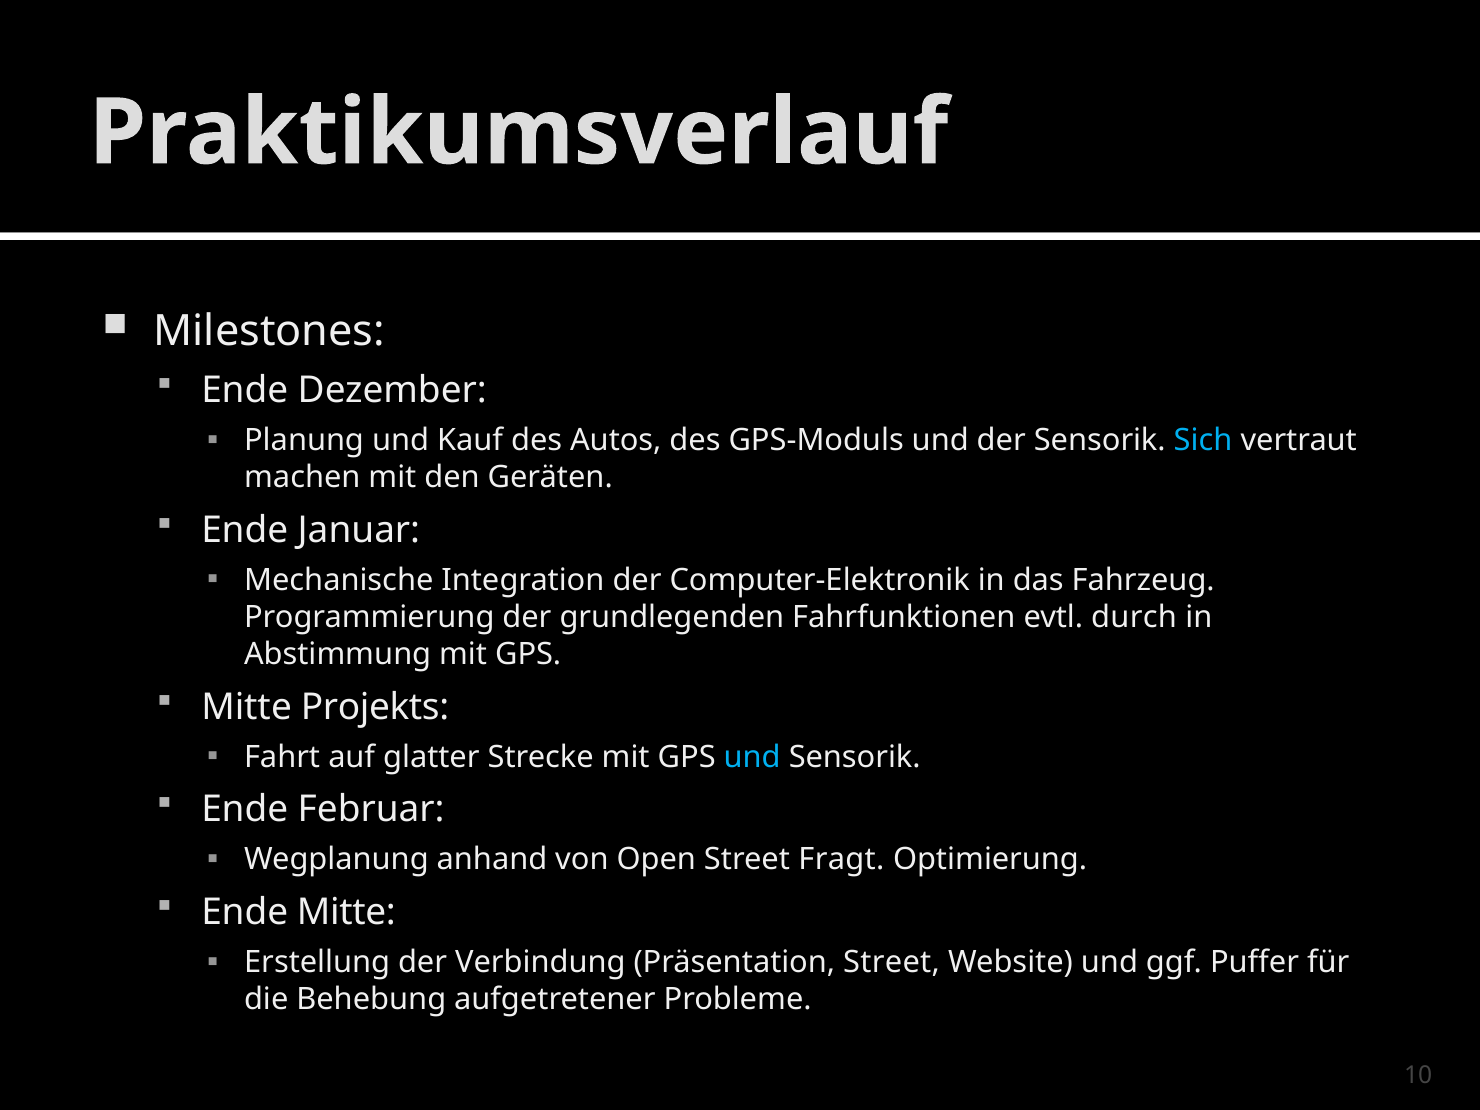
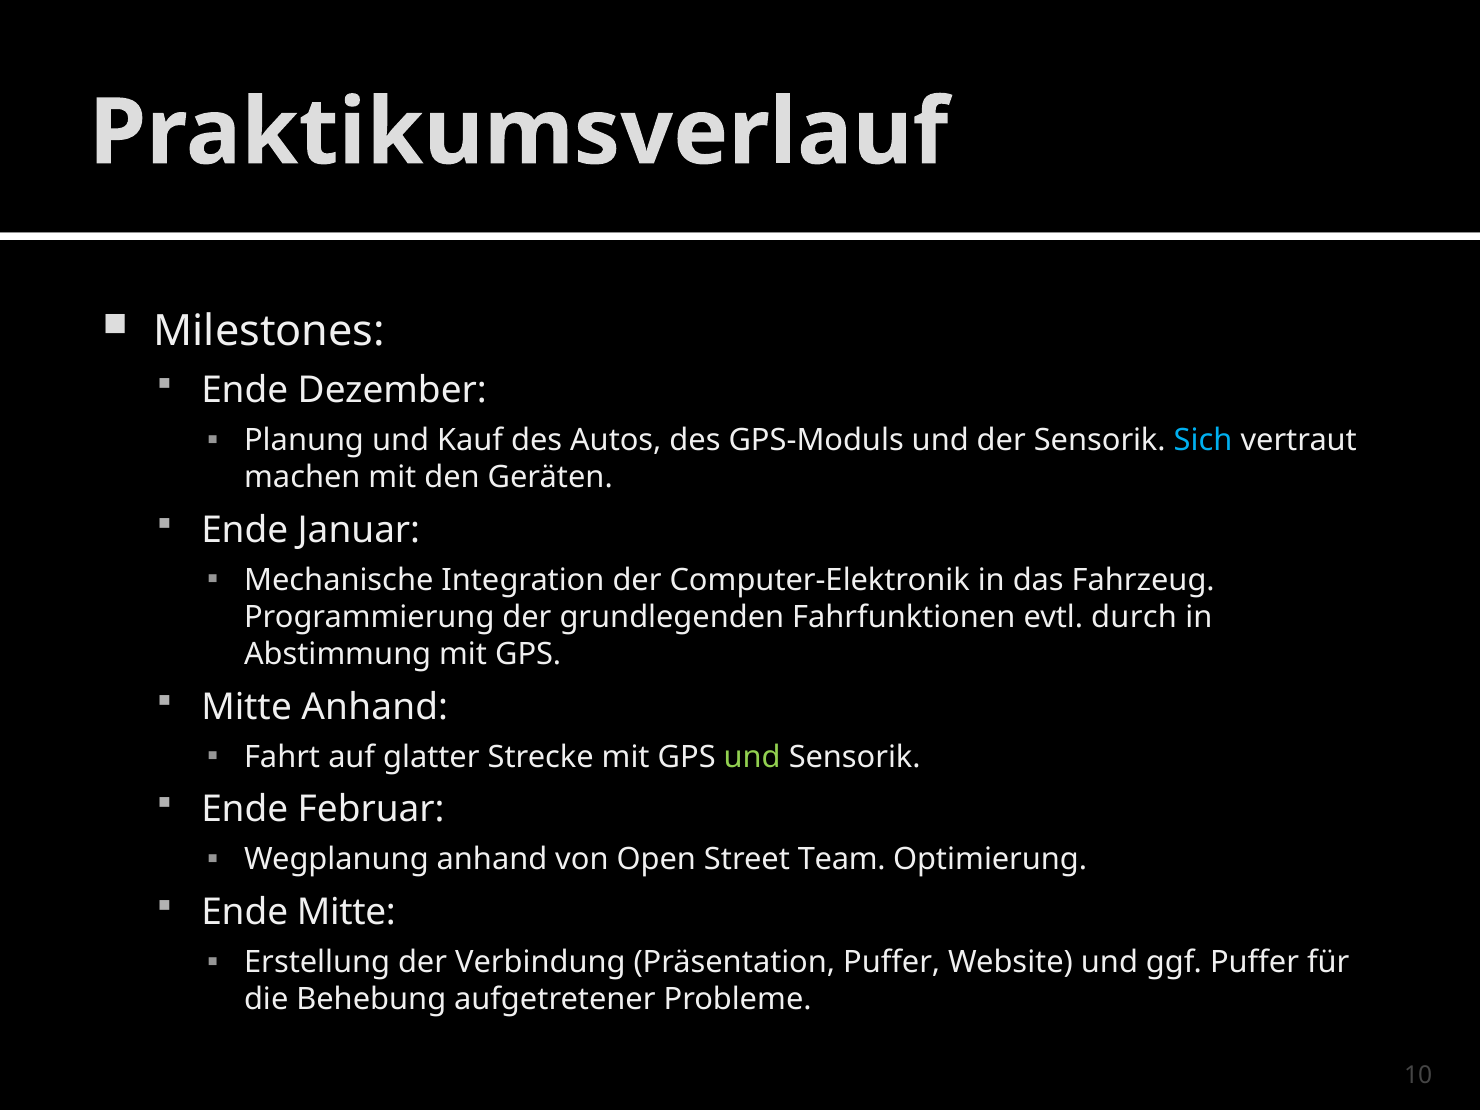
Mitte Projekts: Projekts -> Anhand
und at (752, 757) colour: light blue -> light green
Fragt: Fragt -> Team
Präsentation Street: Street -> Puffer
